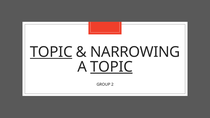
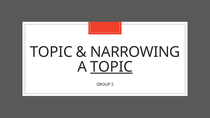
TOPIC at (51, 52) underline: present -> none
